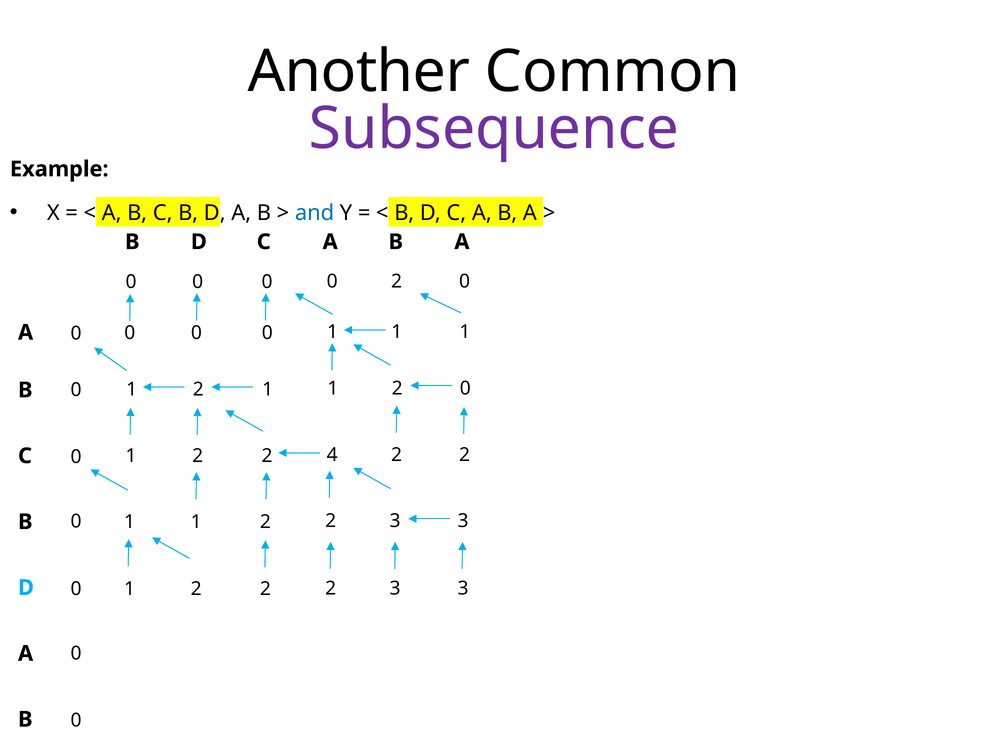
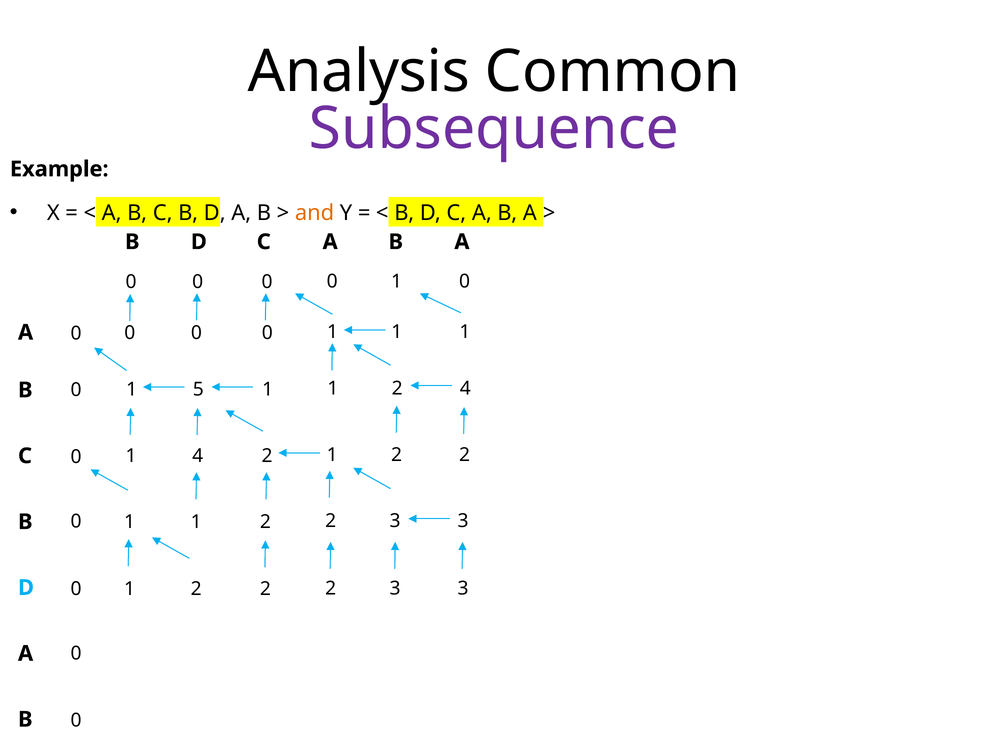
Another: Another -> Analysis
and colour: blue -> orange
2 at (397, 281): 2 -> 1
2 at (198, 389): 2 -> 5
1 2 0: 0 -> 4
2 at (198, 456): 2 -> 4
4 at (332, 455): 4 -> 1
